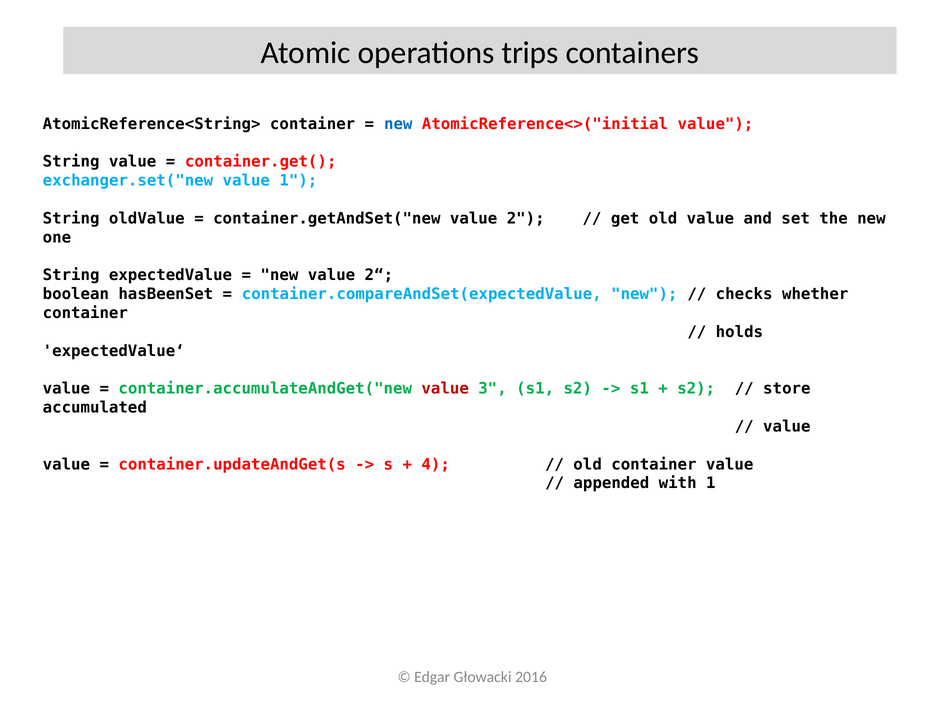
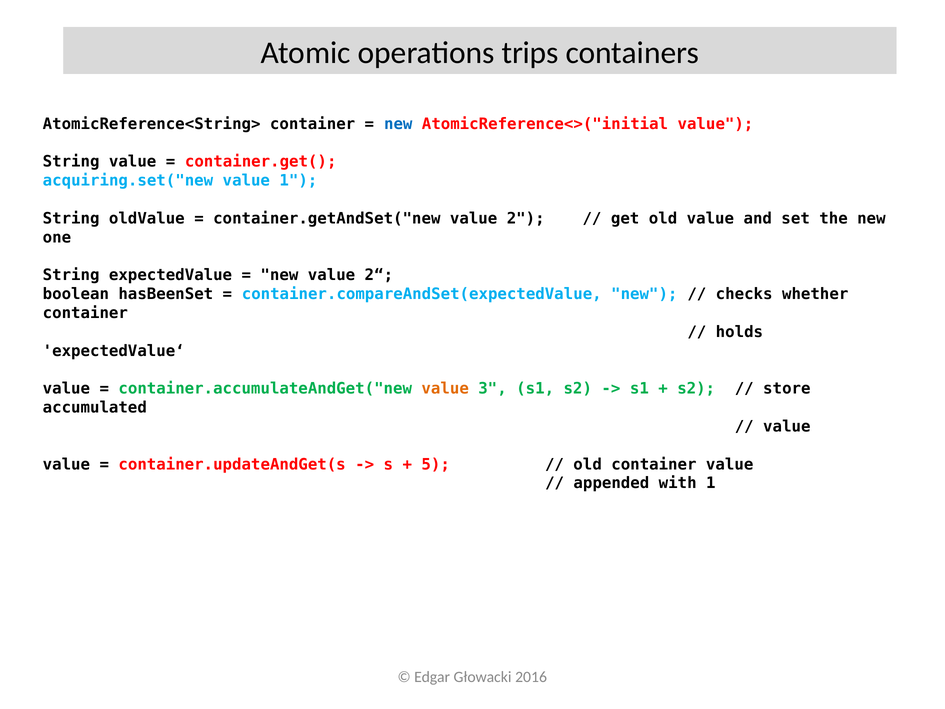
exchanger.set("new: exchanger.set("new -> acquiring.set("new
value at (445, 389) colour: red -> orange
4: 4 -> 5
